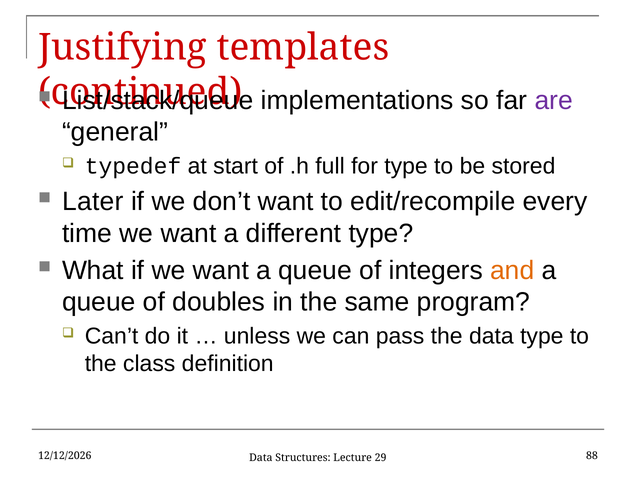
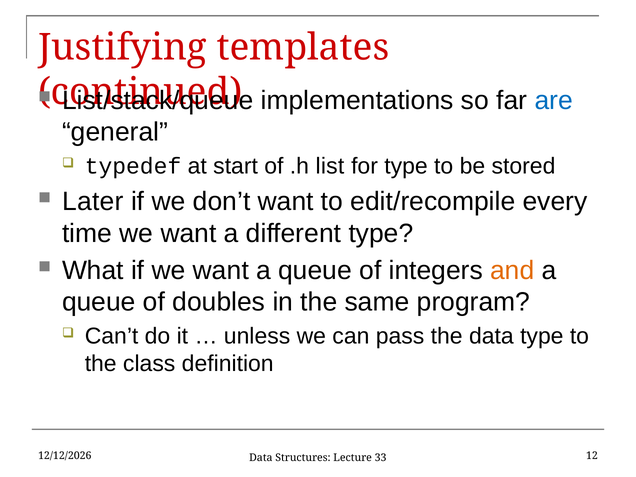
are colour: purple -> blue
full: full -> list
88: 88 -> 12
29: 29 -> 33
